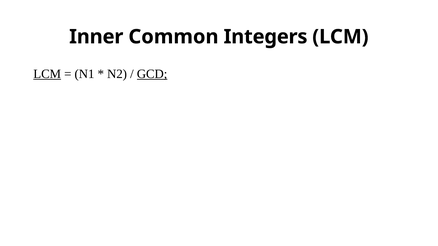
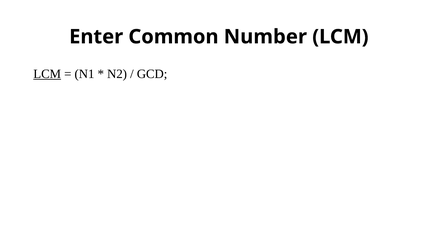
Inner: Inner -> Enter
Integers: Integers -> Number
GCD underline: present -> none
